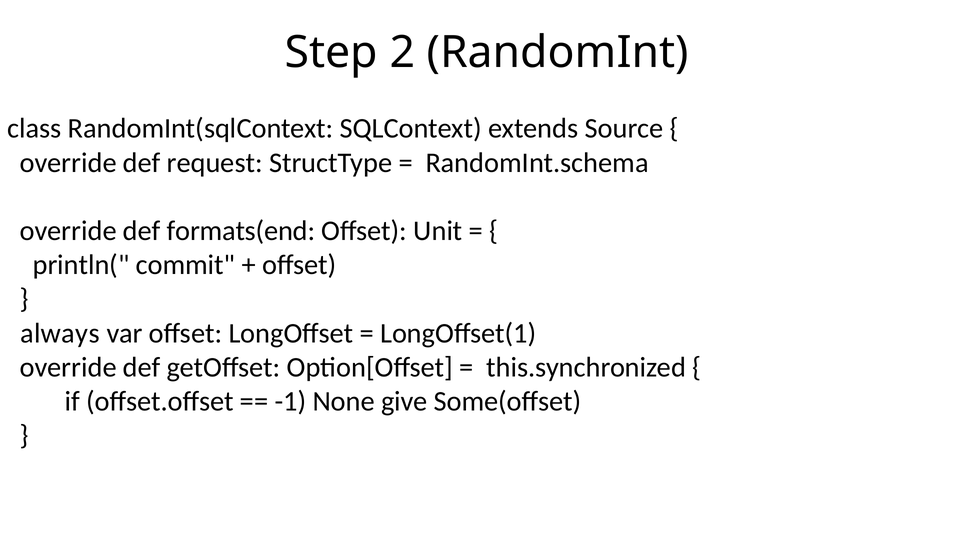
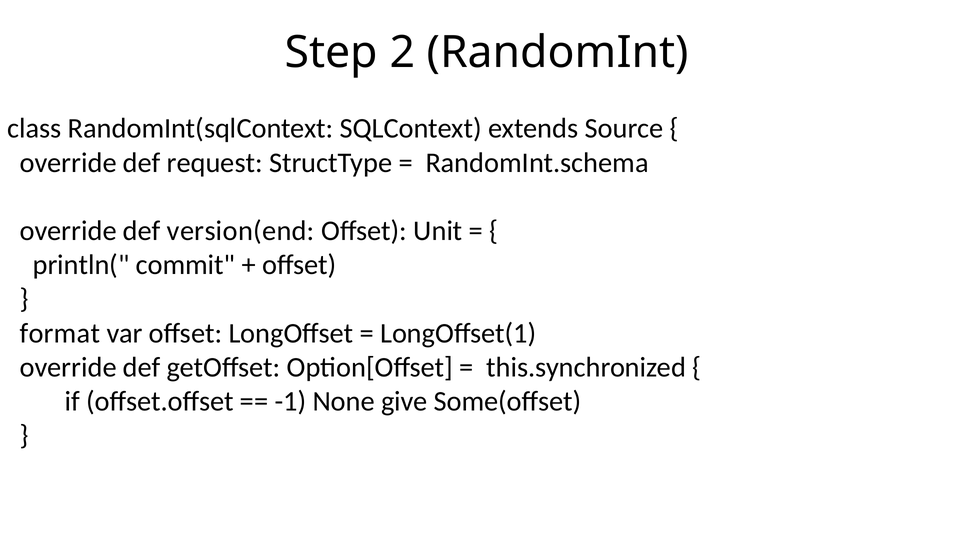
formats(end: formats(end -> version(end
always: always -> format
